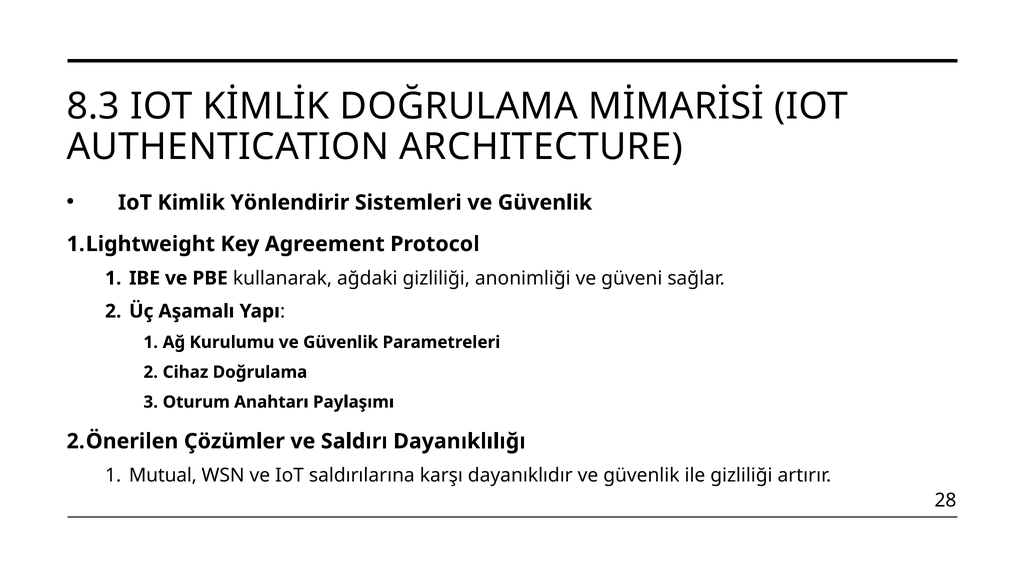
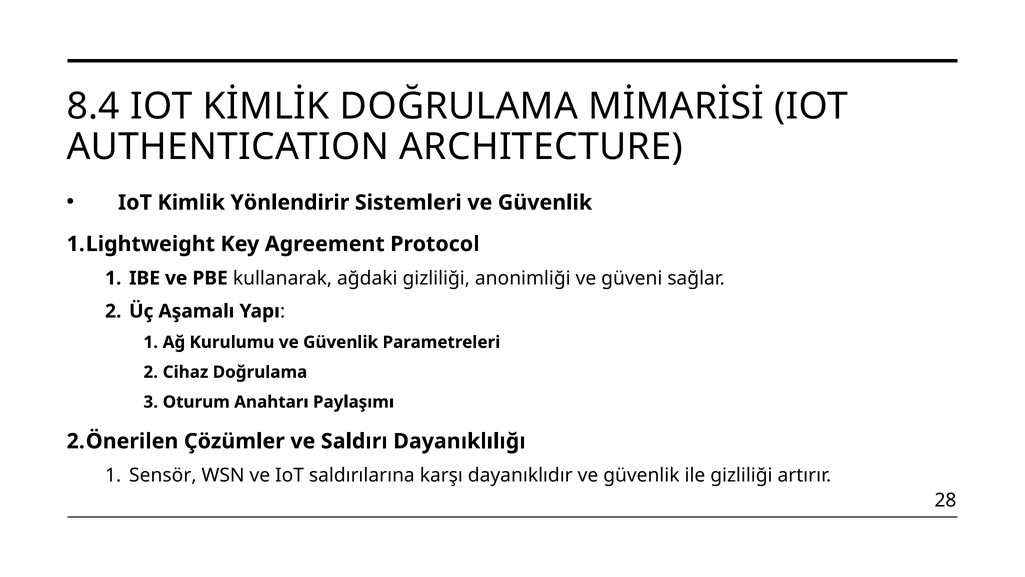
8.3: 8.3 -> 8.4
Mutual: Mutual -> Sensör
